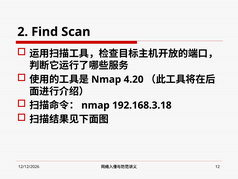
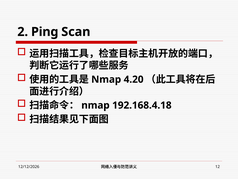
Find: Find -> Ping
192.168.3.18: 192.168.3.18 -> 192.168.4.18
